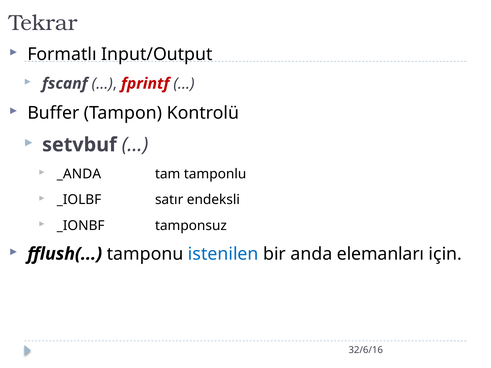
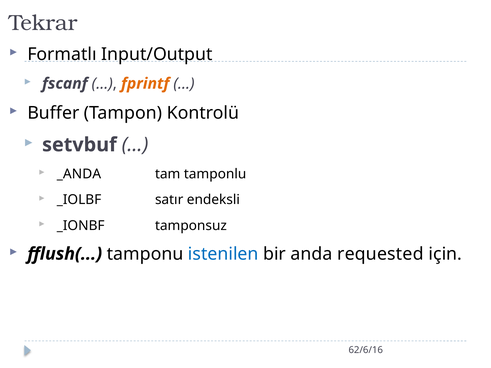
fprintf colour: red -> orange
elemanları: elemanları -> requested
32/6/16: 32/6/16 -> 62/6/16
